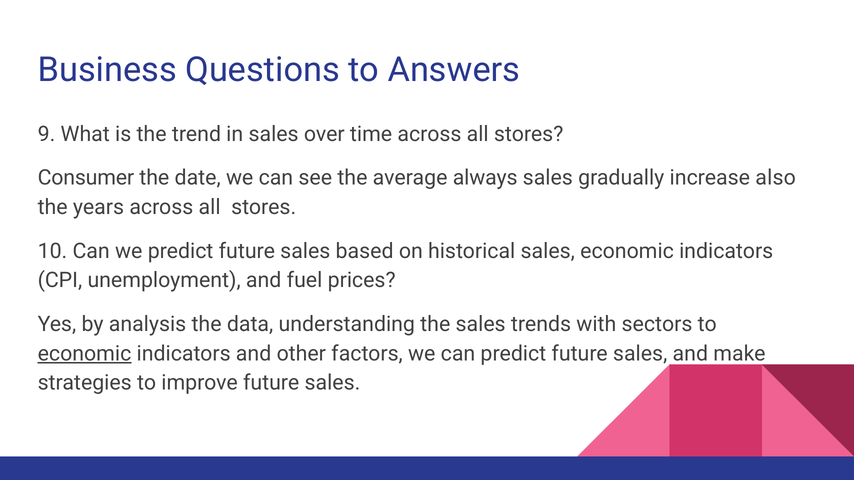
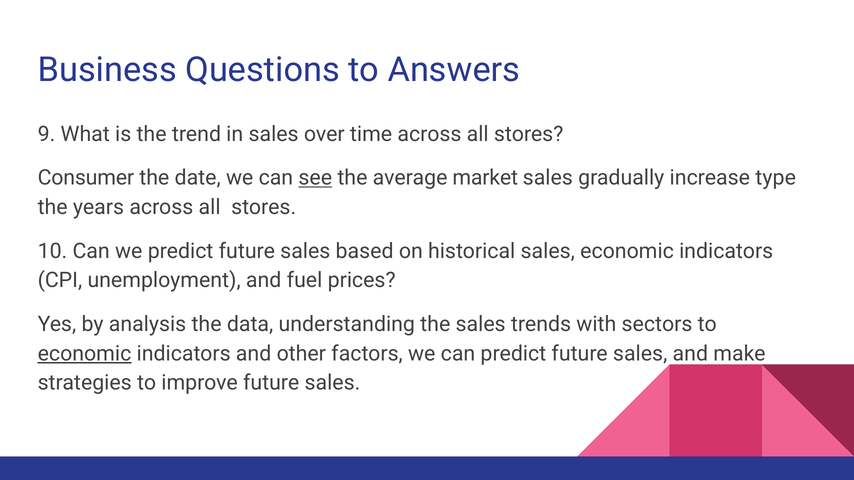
see underline: none -> present
always: always -> market
also: also -> type
